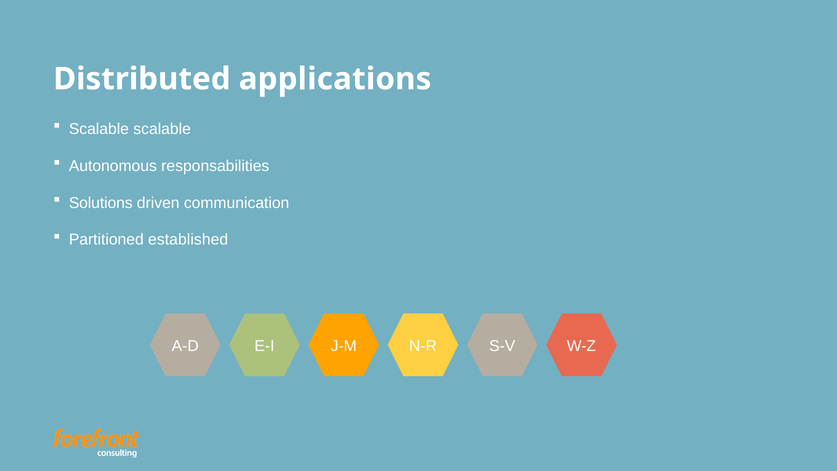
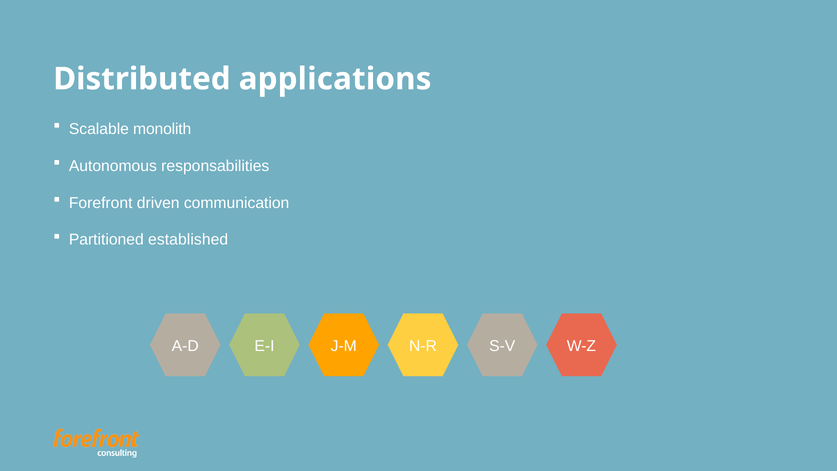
Scalable scalable: scalable -> monolith
Solutions: Solutions -> Forefront
